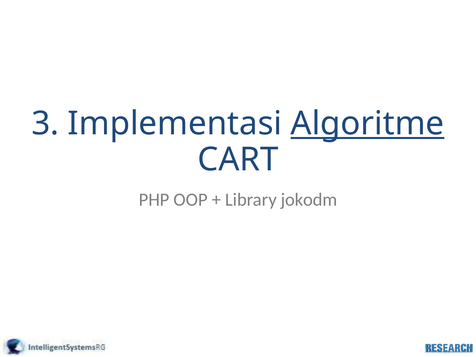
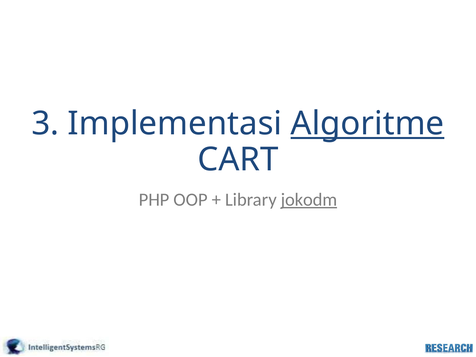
jokodm underline: none -> present
